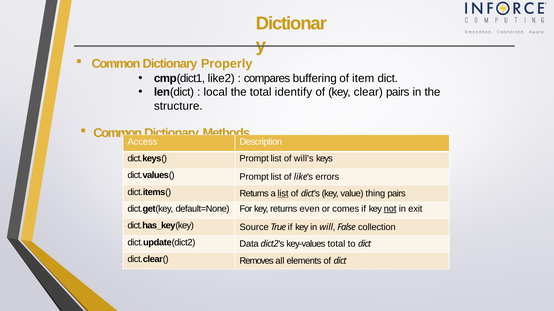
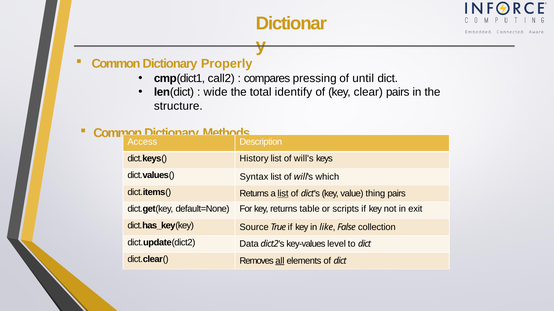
like2: like2 -> call2
buffering: buffering -> pressing
item: item -> until
local: local -> wide
dict.keys( Prompt: Prompt -> History
dict.values( Prompt: Prompt -> Syntax
like: like -> will
errors: errors -> which
even: even -> table
comes: comes -> scripts
not underline: present -> none
will: will -> like
key-values total: total -> level
all underline: none -> present
